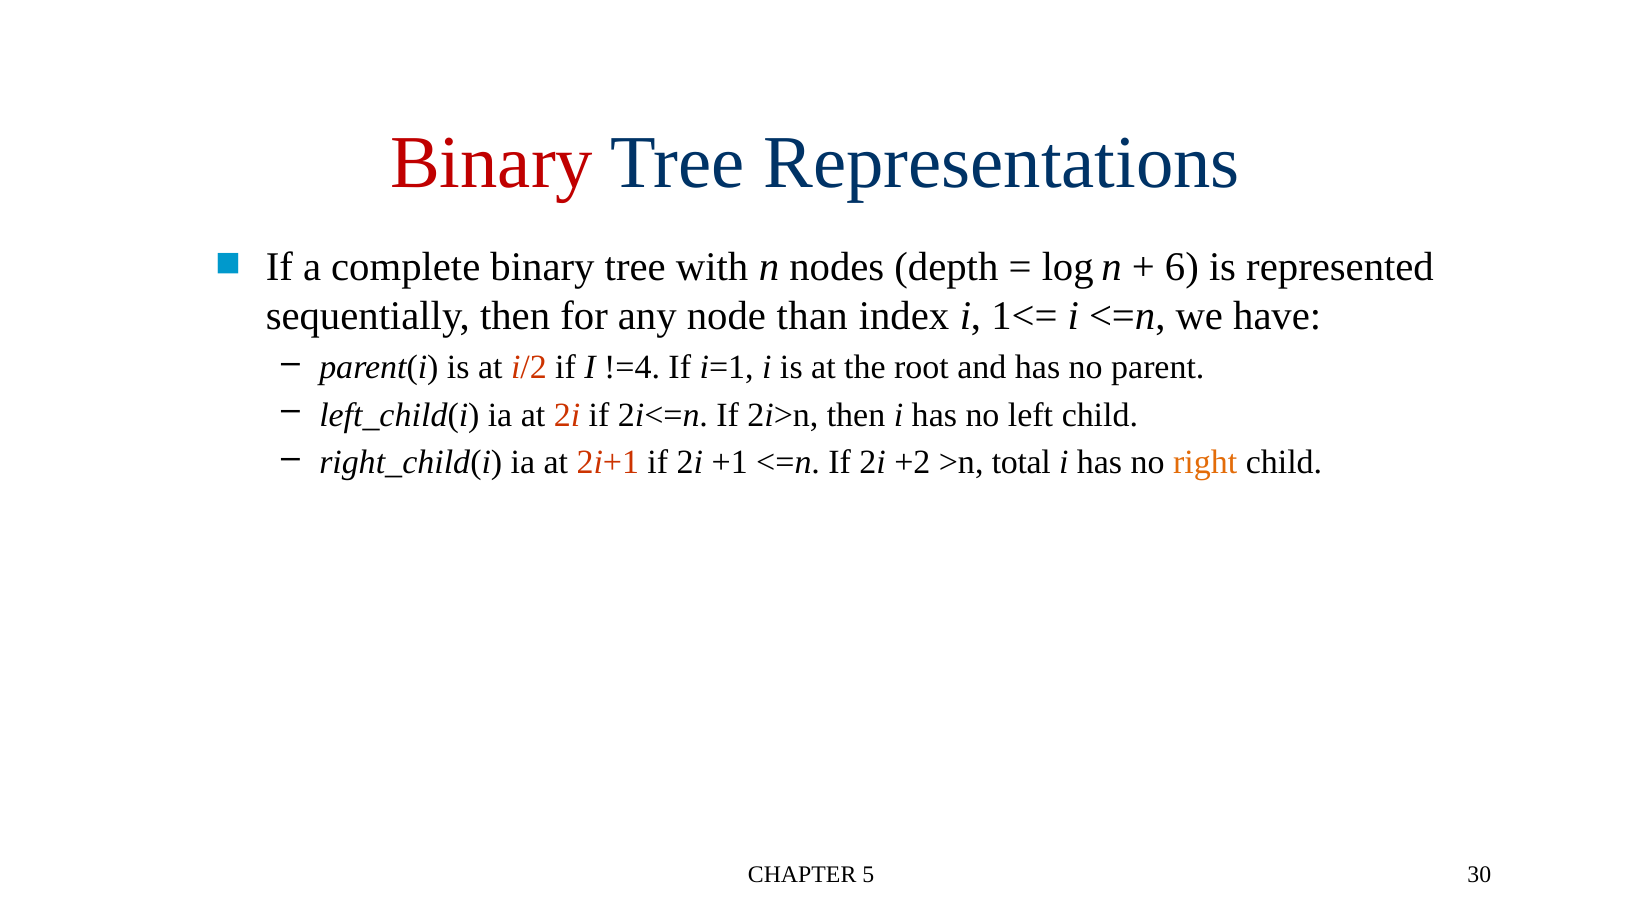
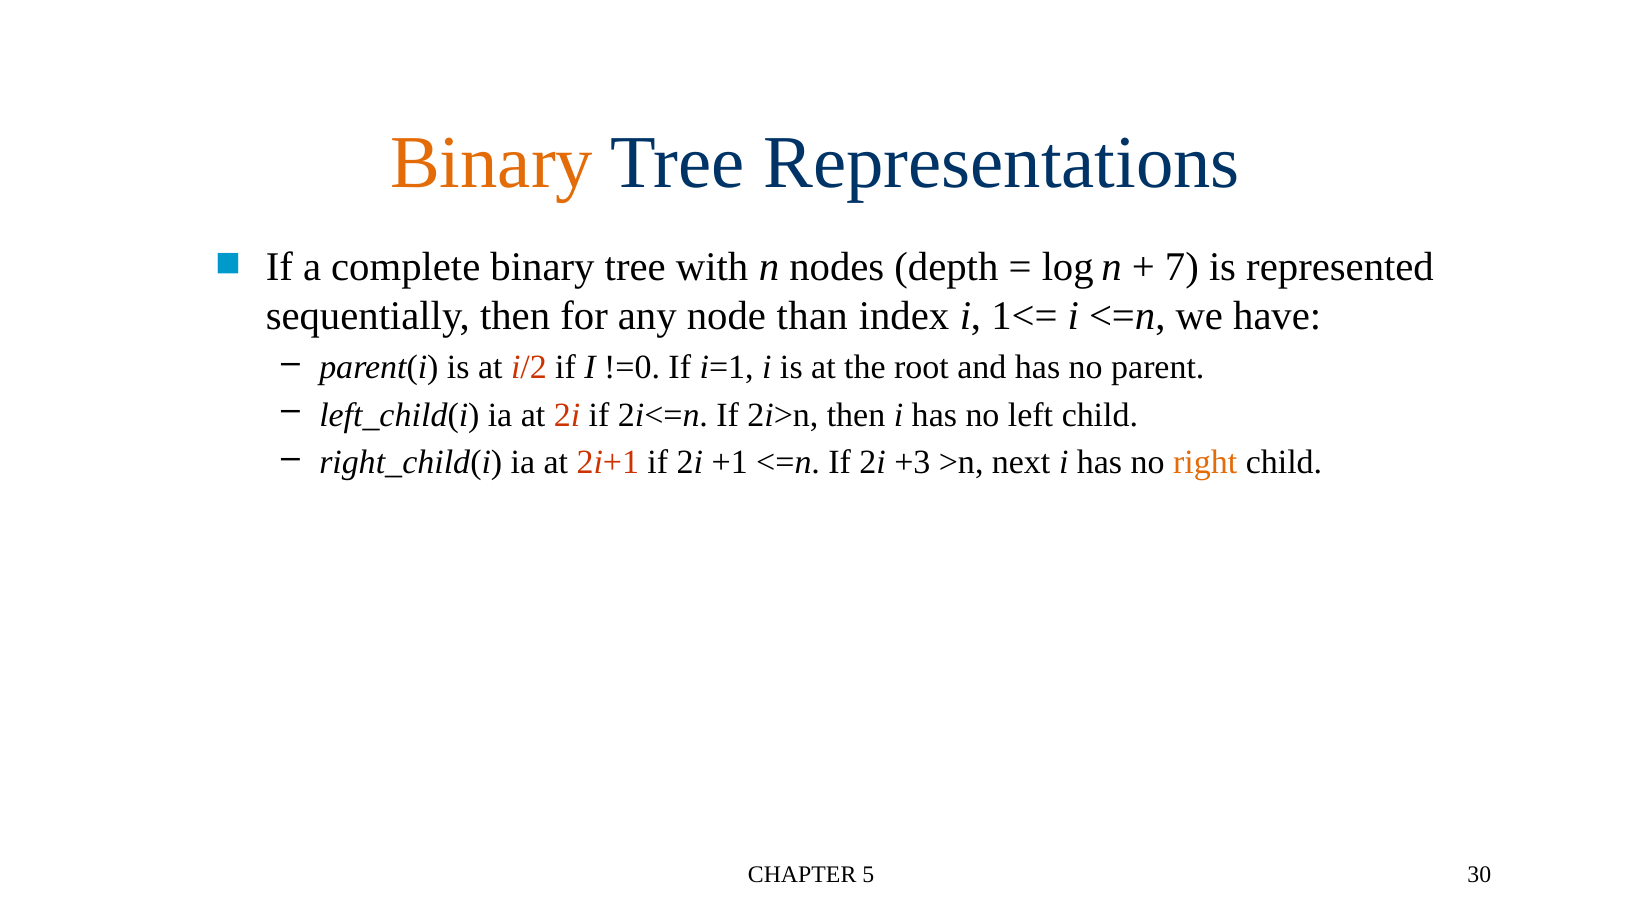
Binary at (492, 163) colour: red -> orange
6: 6 -> 7
!=4: !=4 -> !=0
+2: +2 -> +3
total: total -> next
